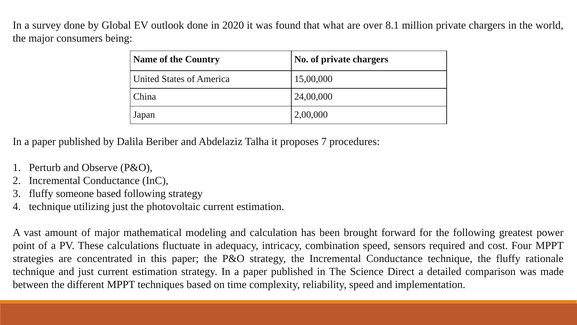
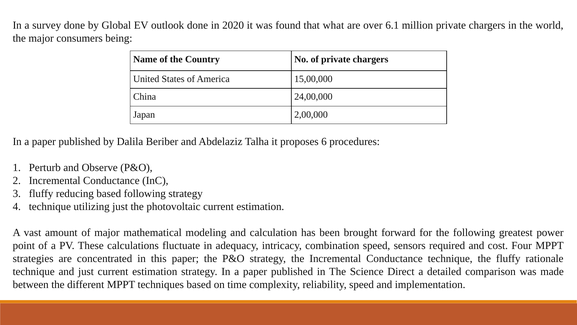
8.1: 8.1 -> 6.1
7: 7 -> 6
someone: someone -> reducing
